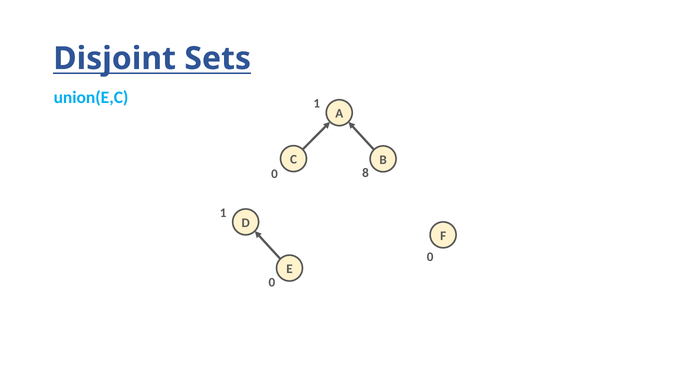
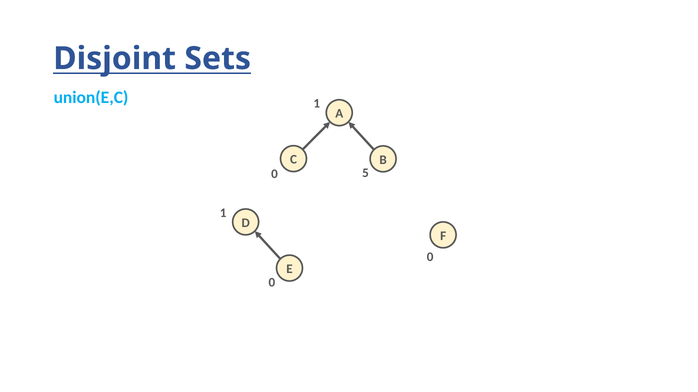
8: 8 -> 5
